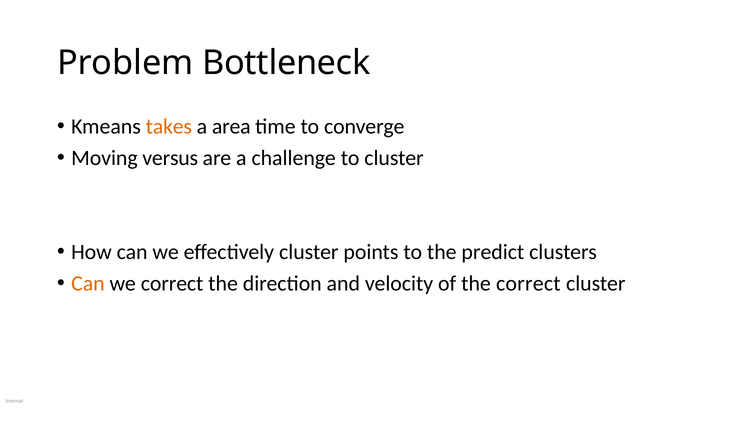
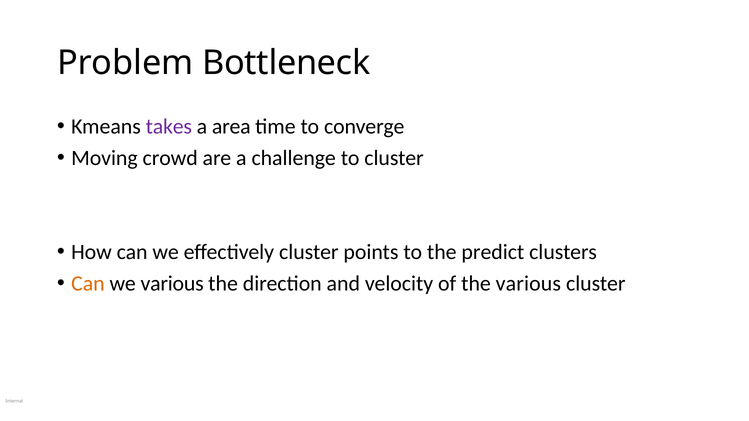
takes colour: orange -> purple
versus: versus -> crowd
we correct: correct -> various
the correct: correct -> various
